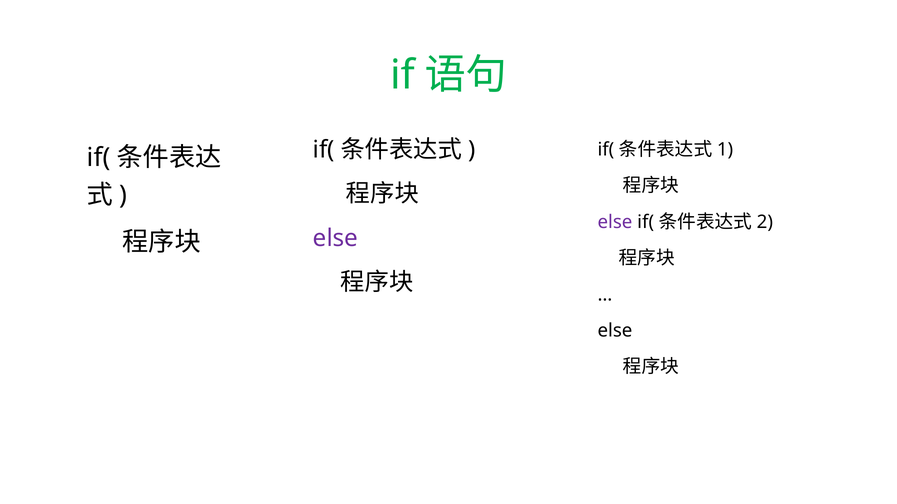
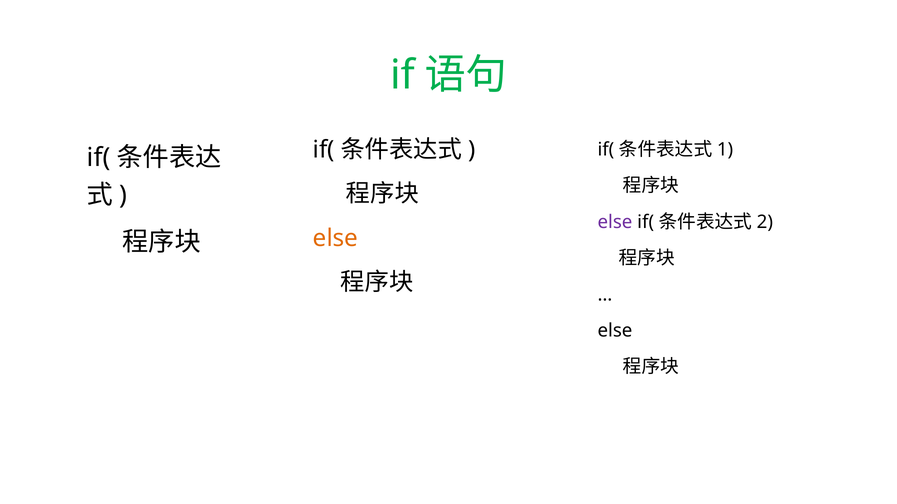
else at (336, 238) colour: purple -> orange
